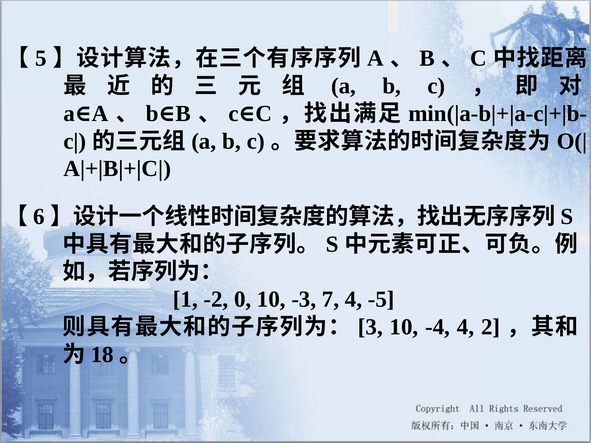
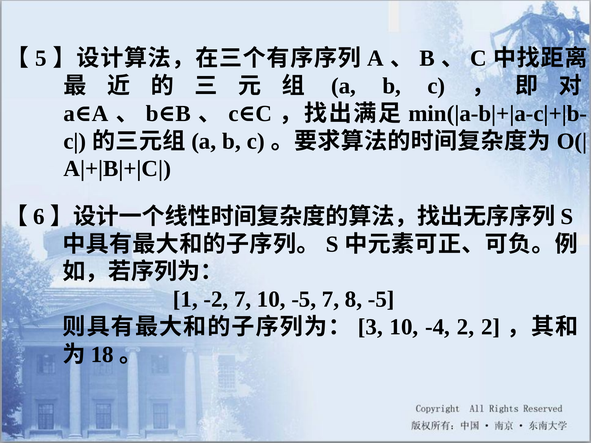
-2 0: 0 -> 7
10 -3: -3 -> -5
7 4: 4 -> 8
-4 4: 4 -> 2
